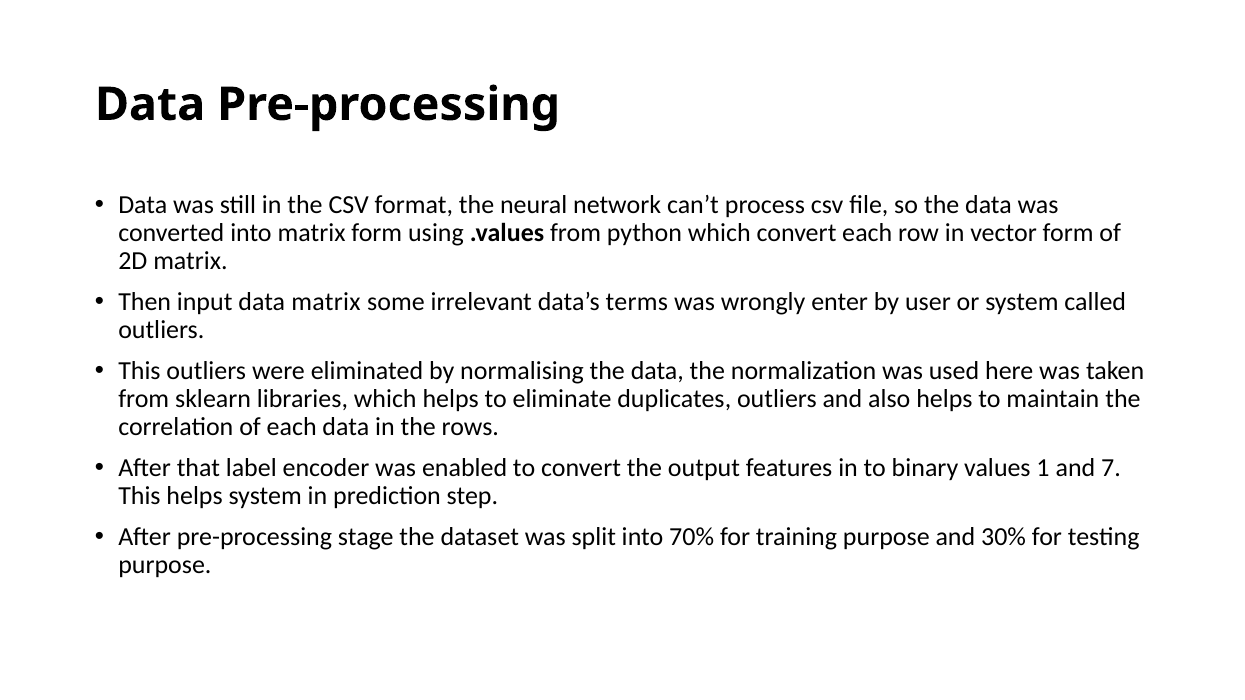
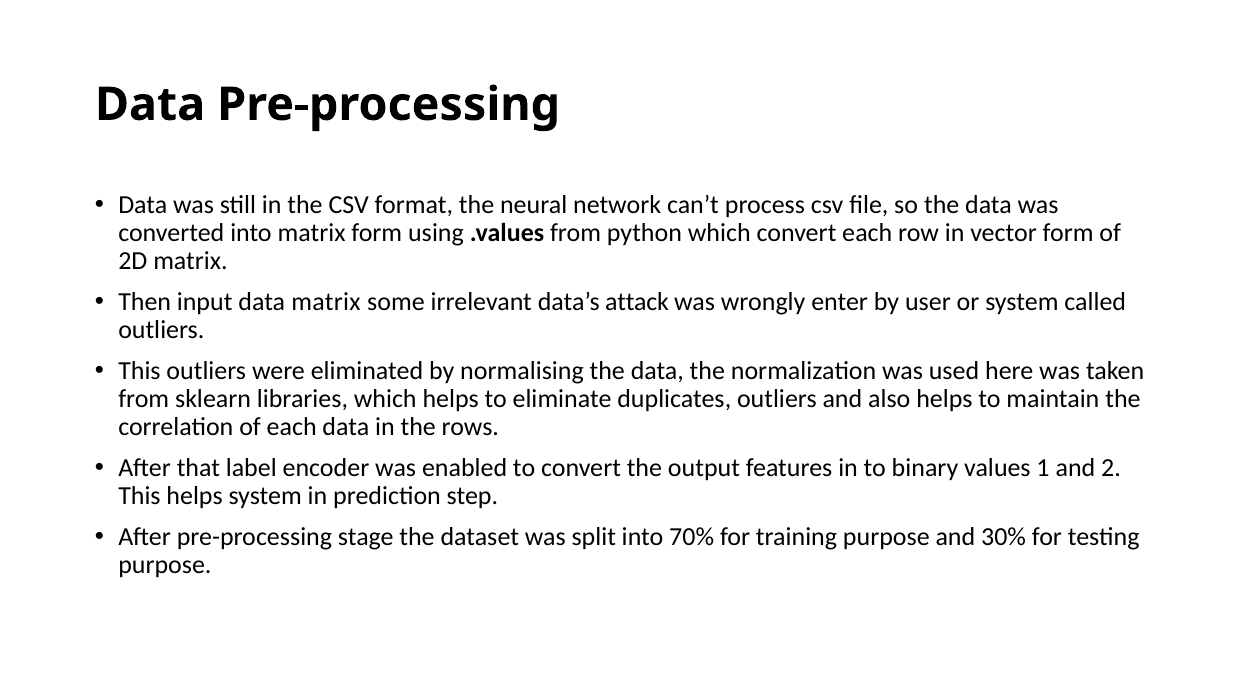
terms: terms -> attack
7: 7 -> 2
